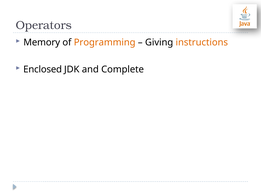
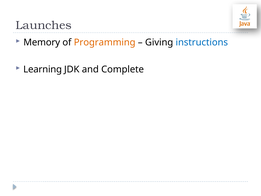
Operators: Operators -> Launches
instructions colour: orange -> blue
Enclosed: Enclosed -> Learning
